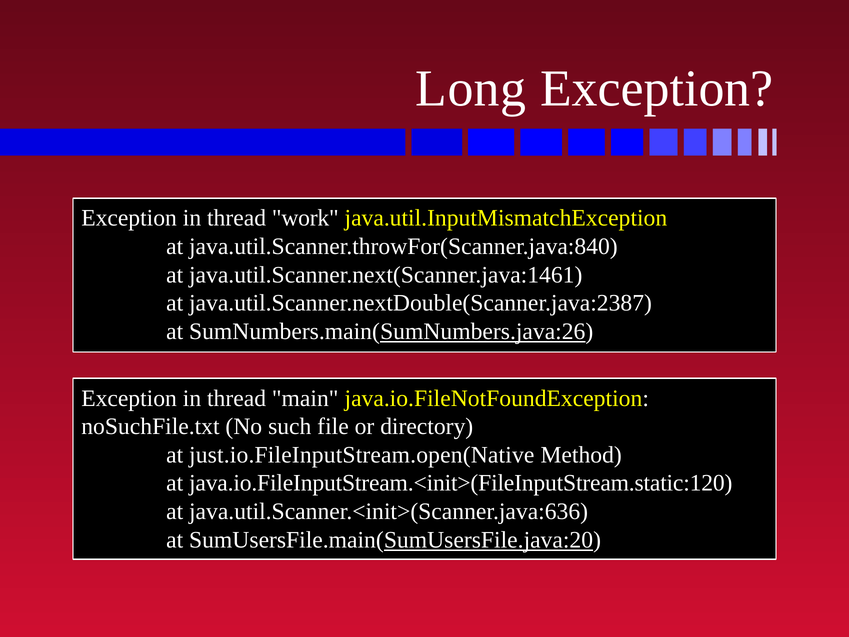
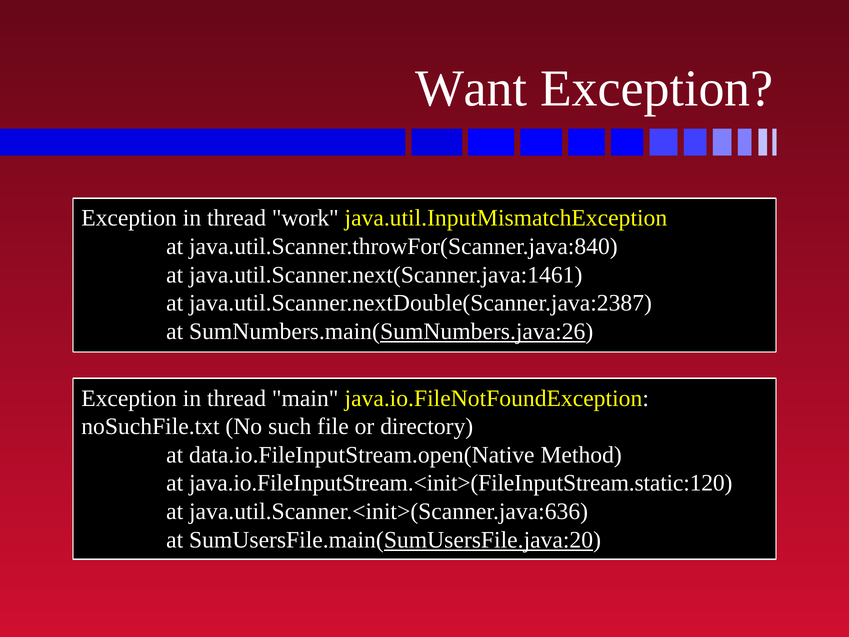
Long: Long -> Want
just.io.FileInputStream.open(Native: just.io.FileInputStream.open(Native -> data.io.FileInputStream.open(Native
